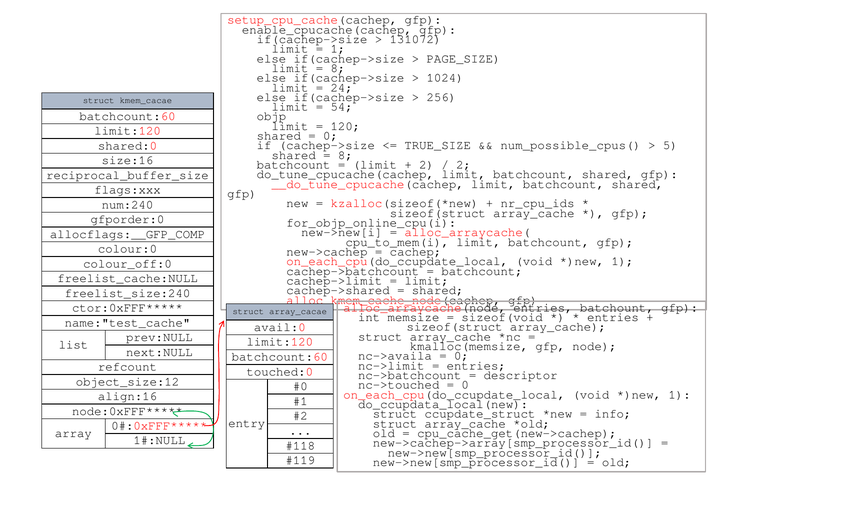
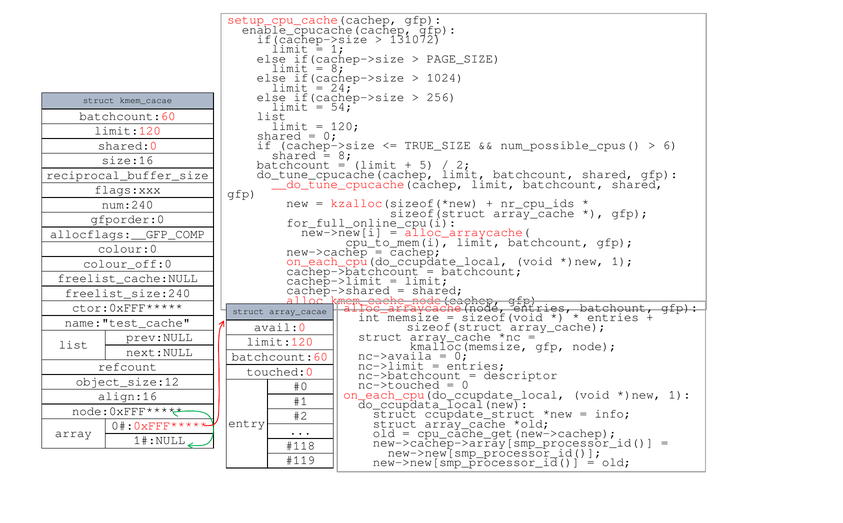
objp at (271, 116): objp -> list
5: 5 -> 6
2 at (427, 165): 2 -> 5
for_objp_online_cpu(i: for_objp_online_cpu(i -> for_full_online_cpu(i
